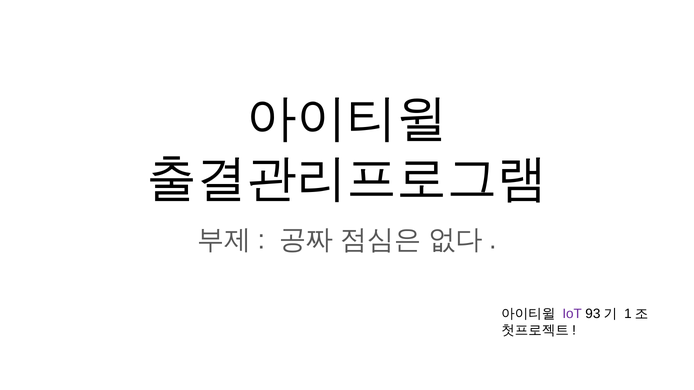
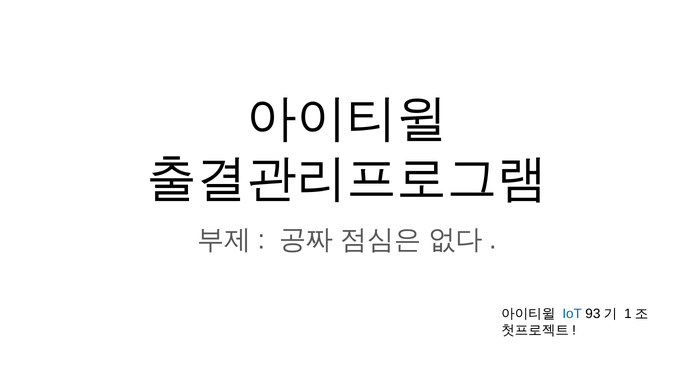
IoT colour: purple -> blue
